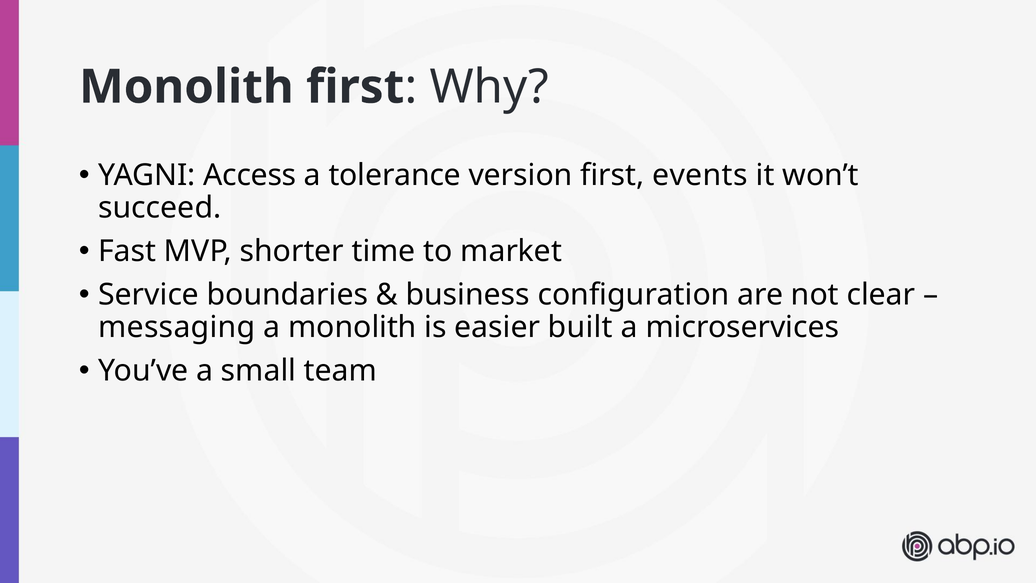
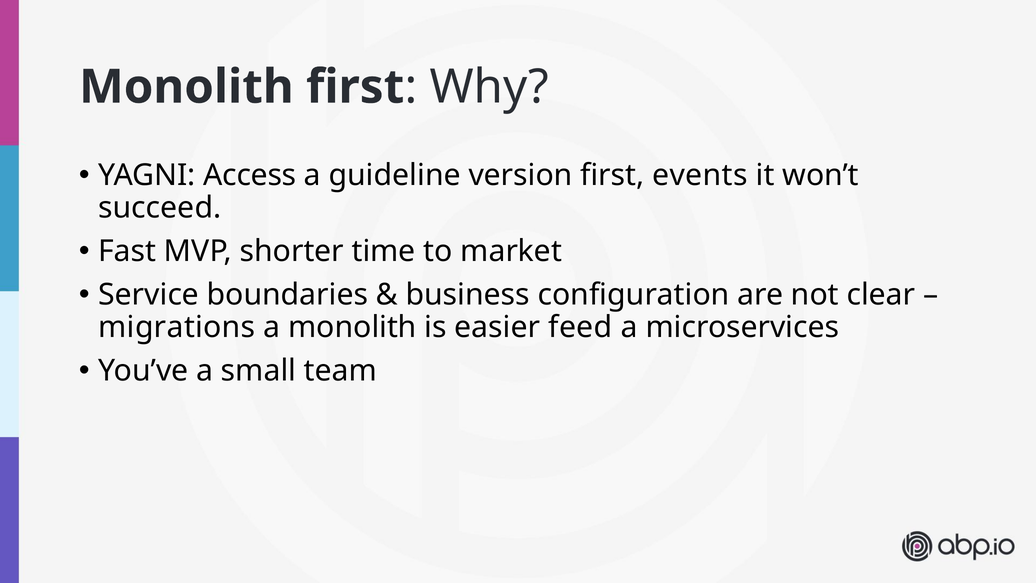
tolerance: tolerance -> guideline
messaging: messaging -> migrations
built: built -> feed
